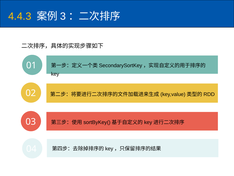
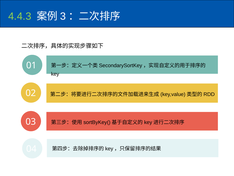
4.4.3 colour: yellow -> light green
